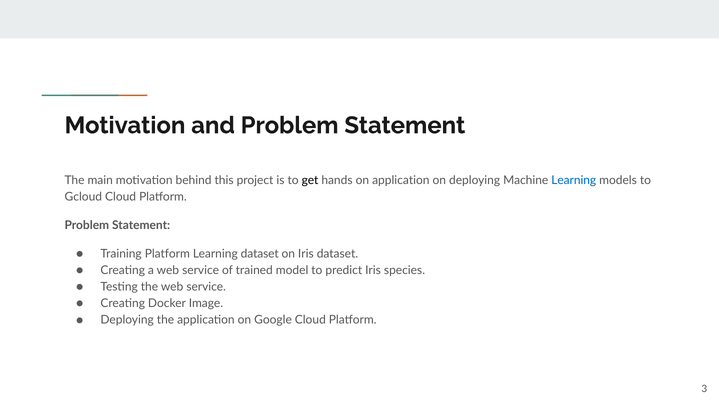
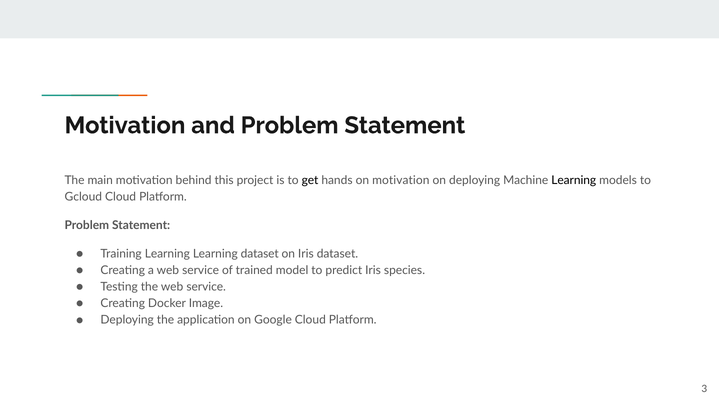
on application: application -> motivation
Learning at (574, 181) colour: blue -> black
Training Platform: Platform -> Learning
